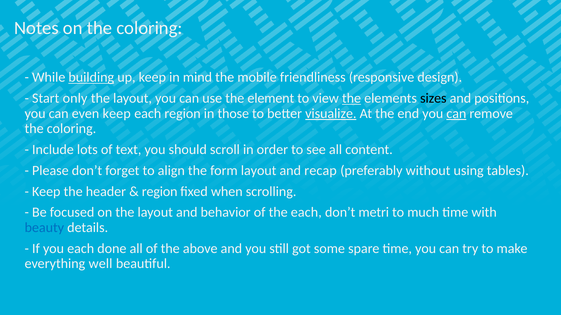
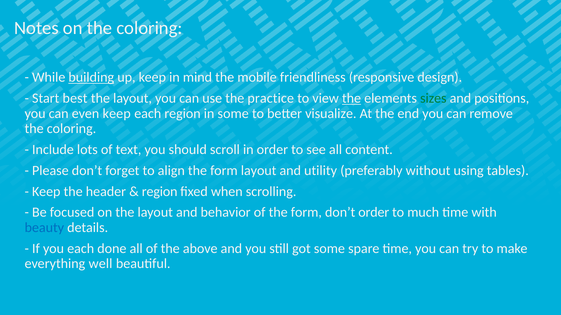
only: only -> best
element: element -> practice
sizes colour: black -> green
in those: those -> some
visualize underline: present -> none
can at (456, 114) underline: present -> none
recap: recap -> utility
of the each: each -> form
don’t metri: metri -> order
